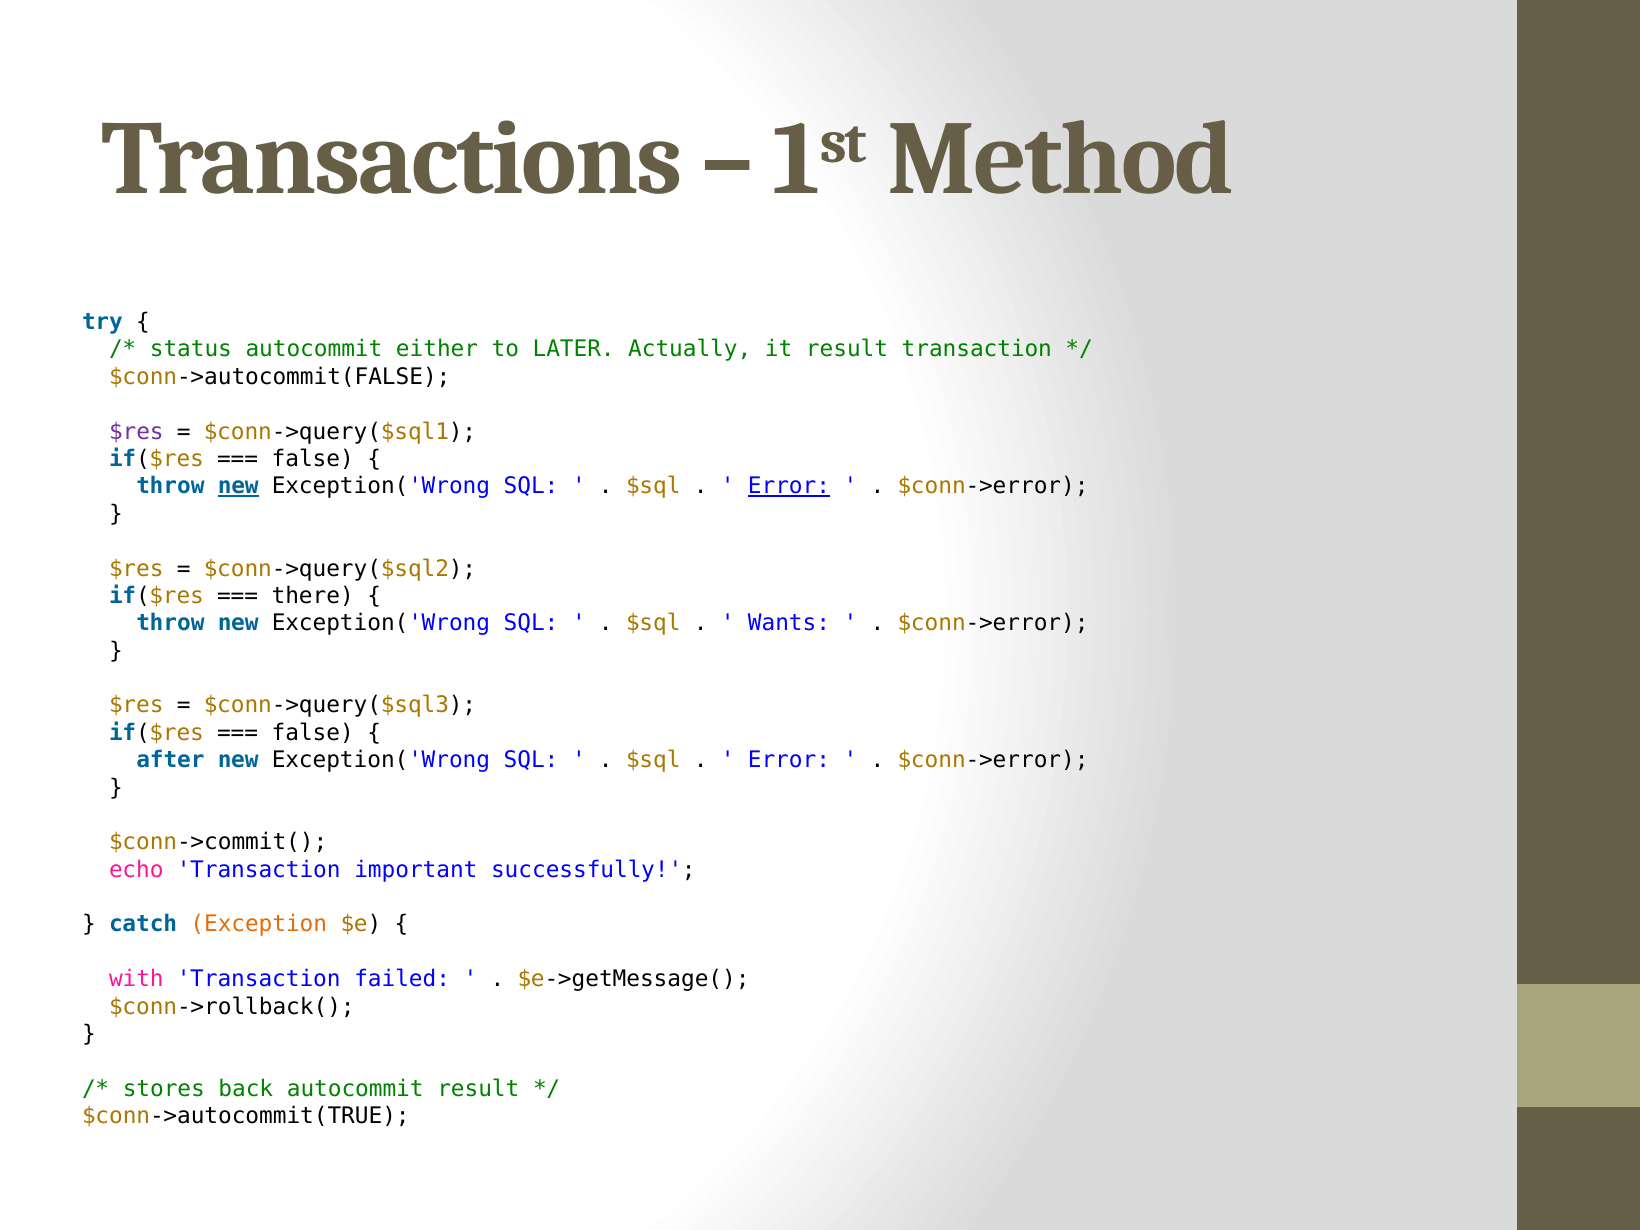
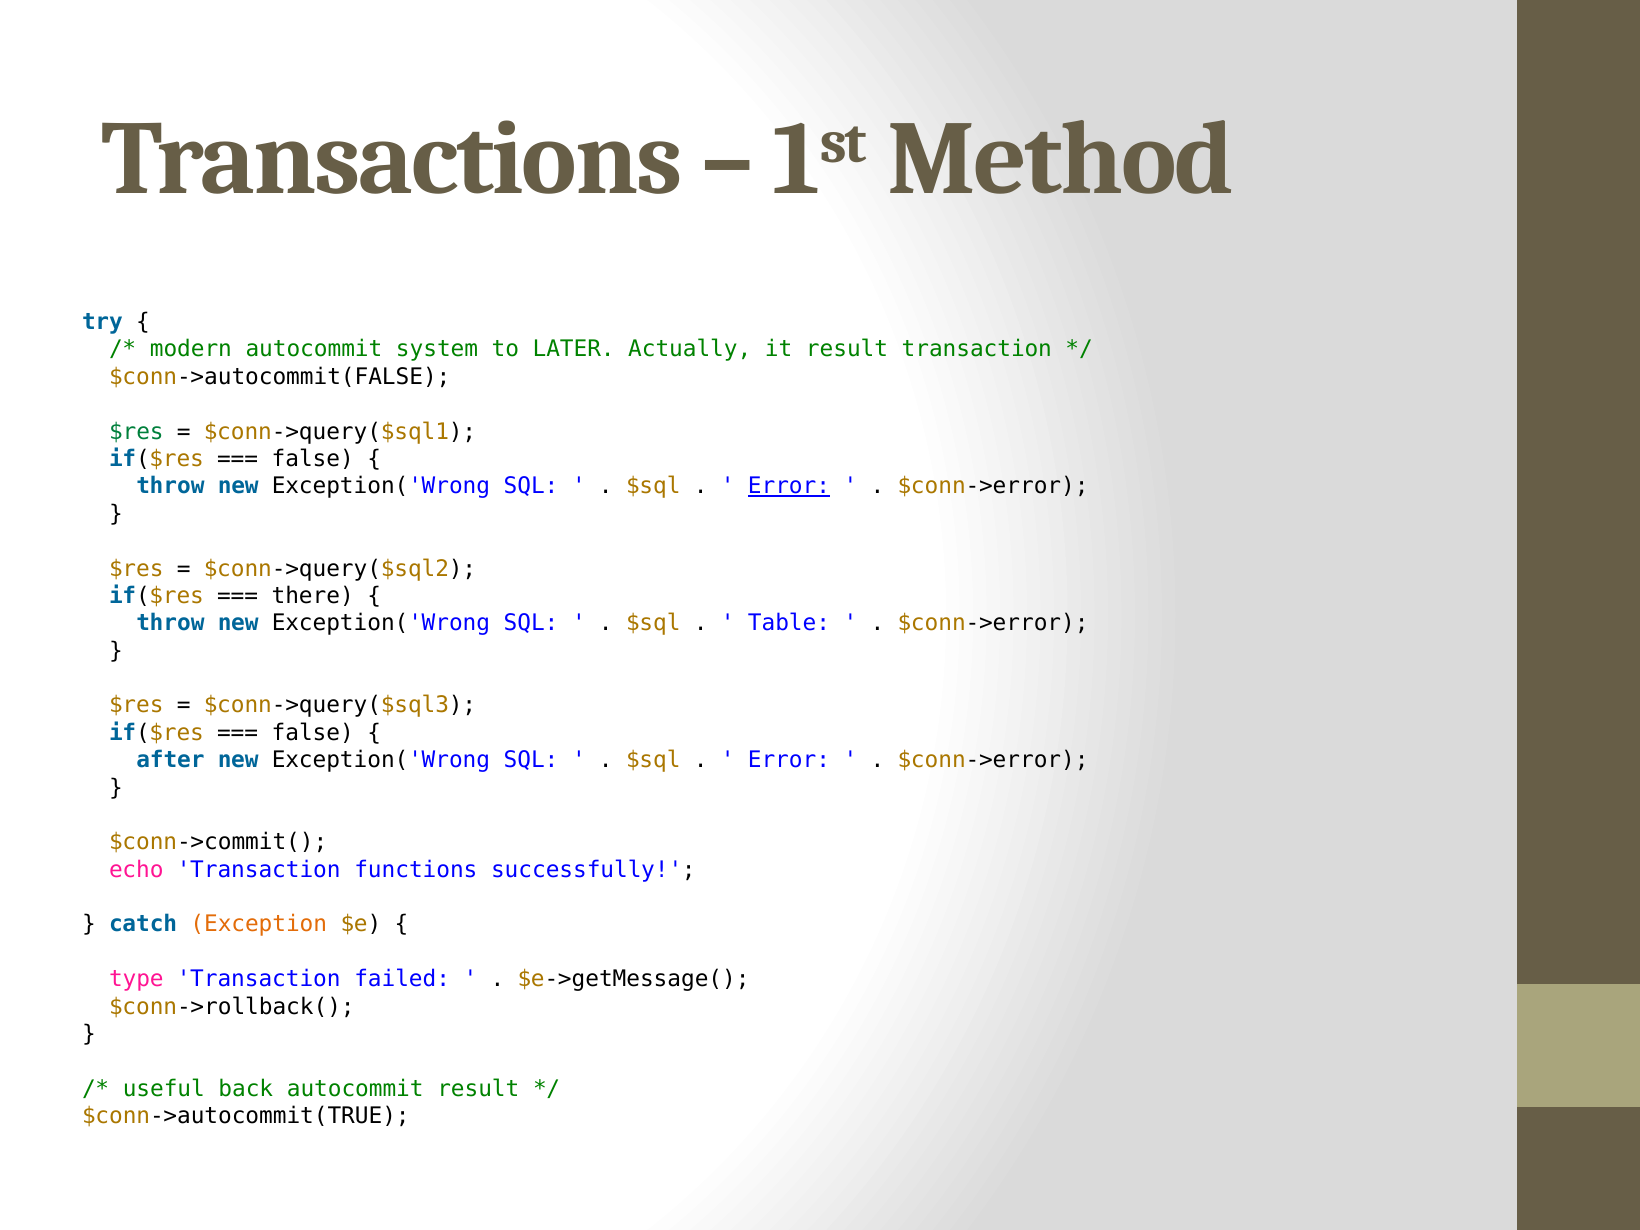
status: status -> modern
either: either -> system
$res at (136, 432) colour: purple -> green
new at (238, 486) underline: present -> none
Wants: Wants -> Table
important: important -> functions
with: with -> type
stores: stores -> useful
